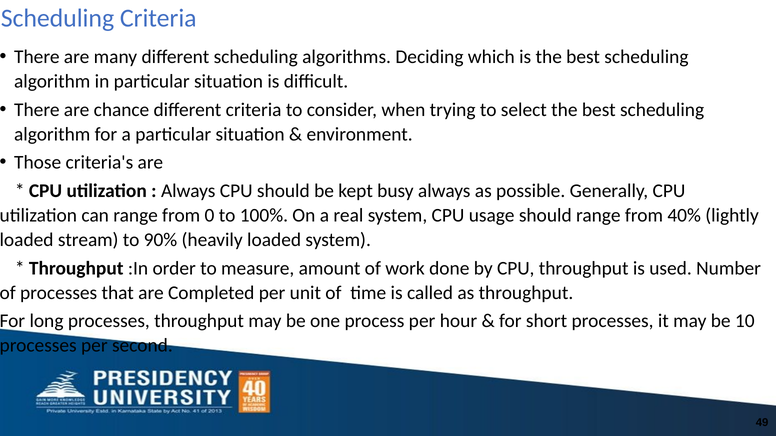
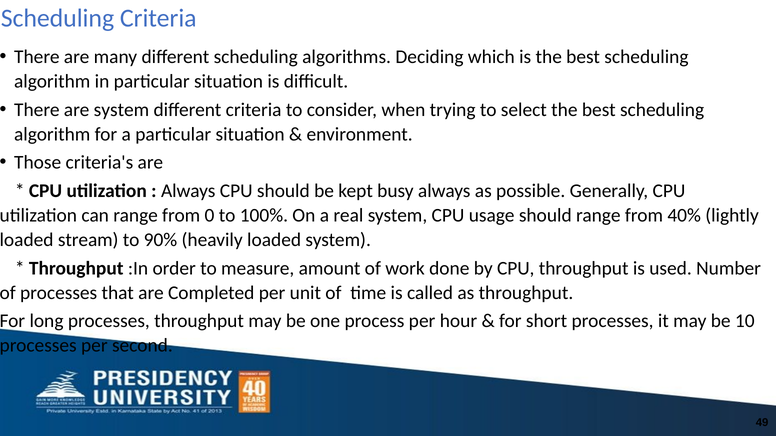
are chance: chance -> system
